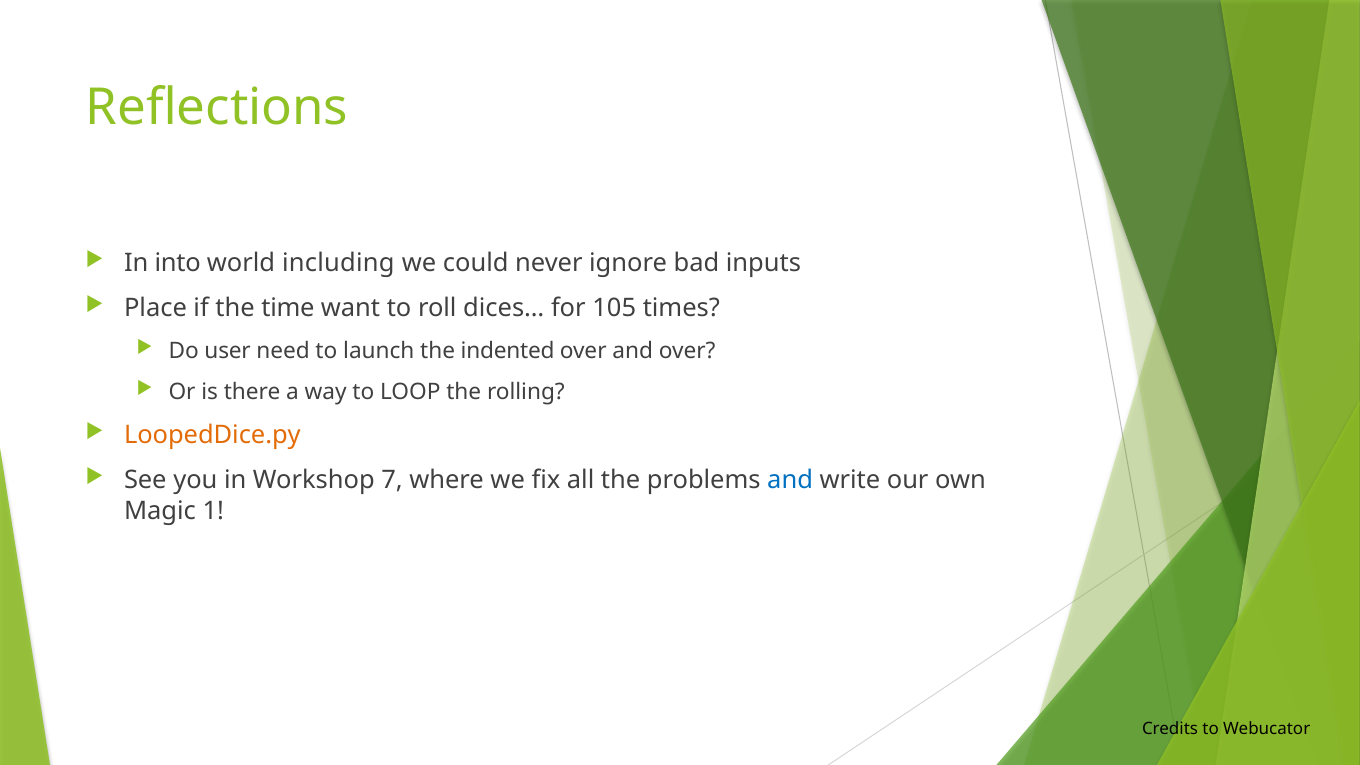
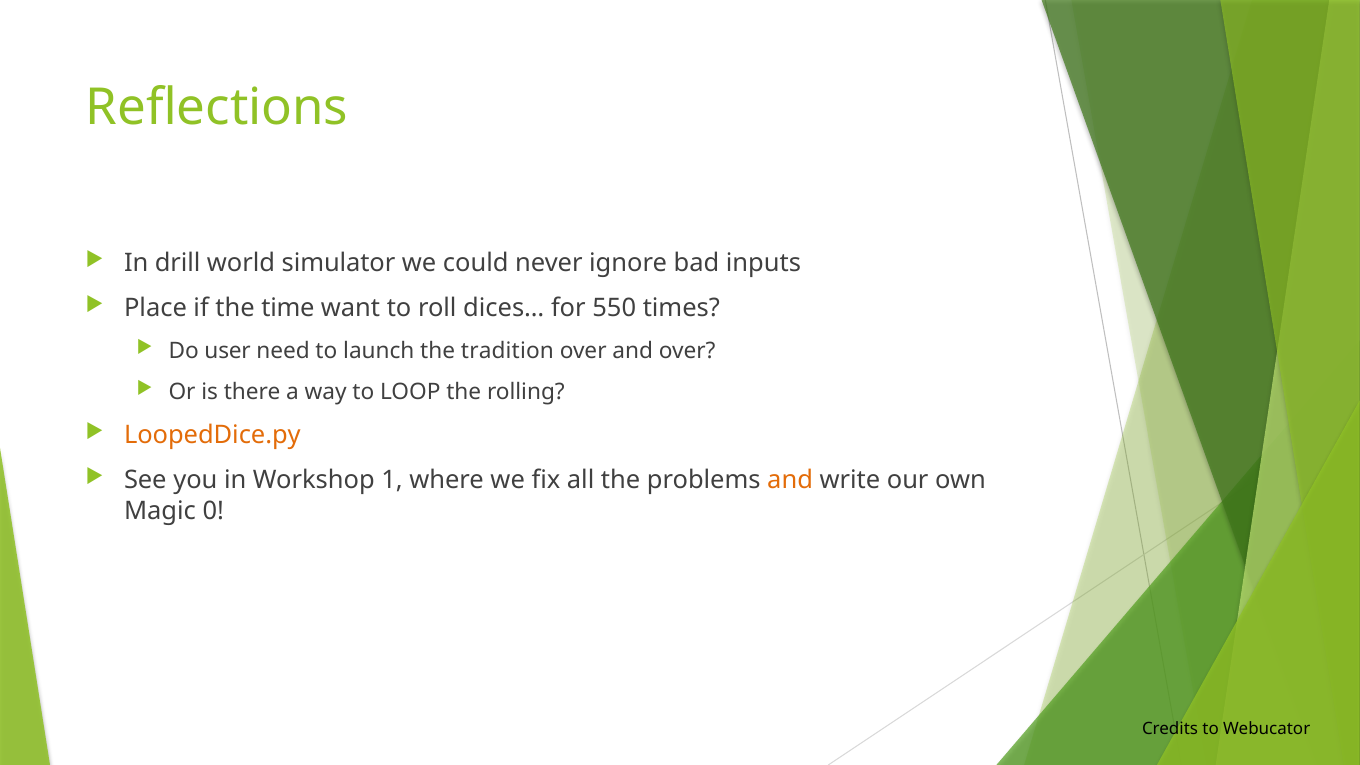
into: into -> drill
including: including -> simulator
105: 105 -> 550
indented: indented -> tradition
7: 7 -> 1
and at (790, 480) colour: blue -> orange
1: 1 -> 0
